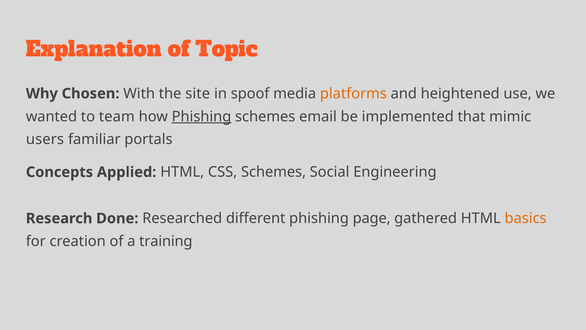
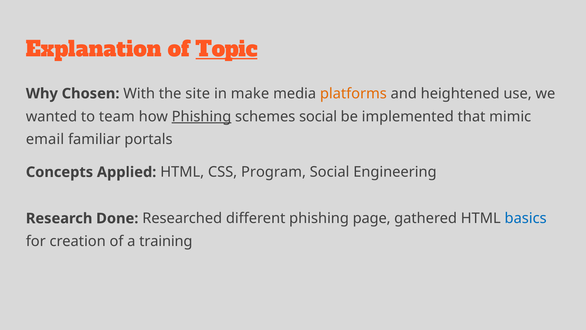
Topic underline: none -> present
spoof: spoof -> make
schemes email: email -> social
users: users -> email
CSS Schemes: Schemes -> Program
basics colour: orange -> blue
